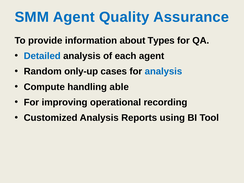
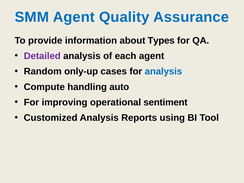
Detailed colour: blue -> purple
able: able -> auto
recording: recording -> sentiment
